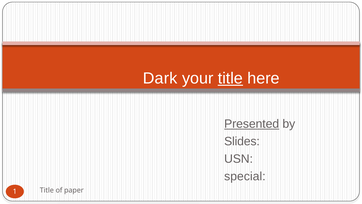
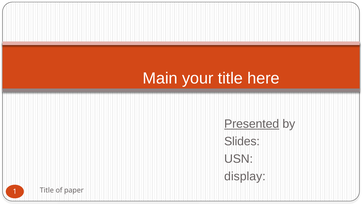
Dark: Dark -> Main
title at (230, 78) underline: present -> none
special: special -> display
